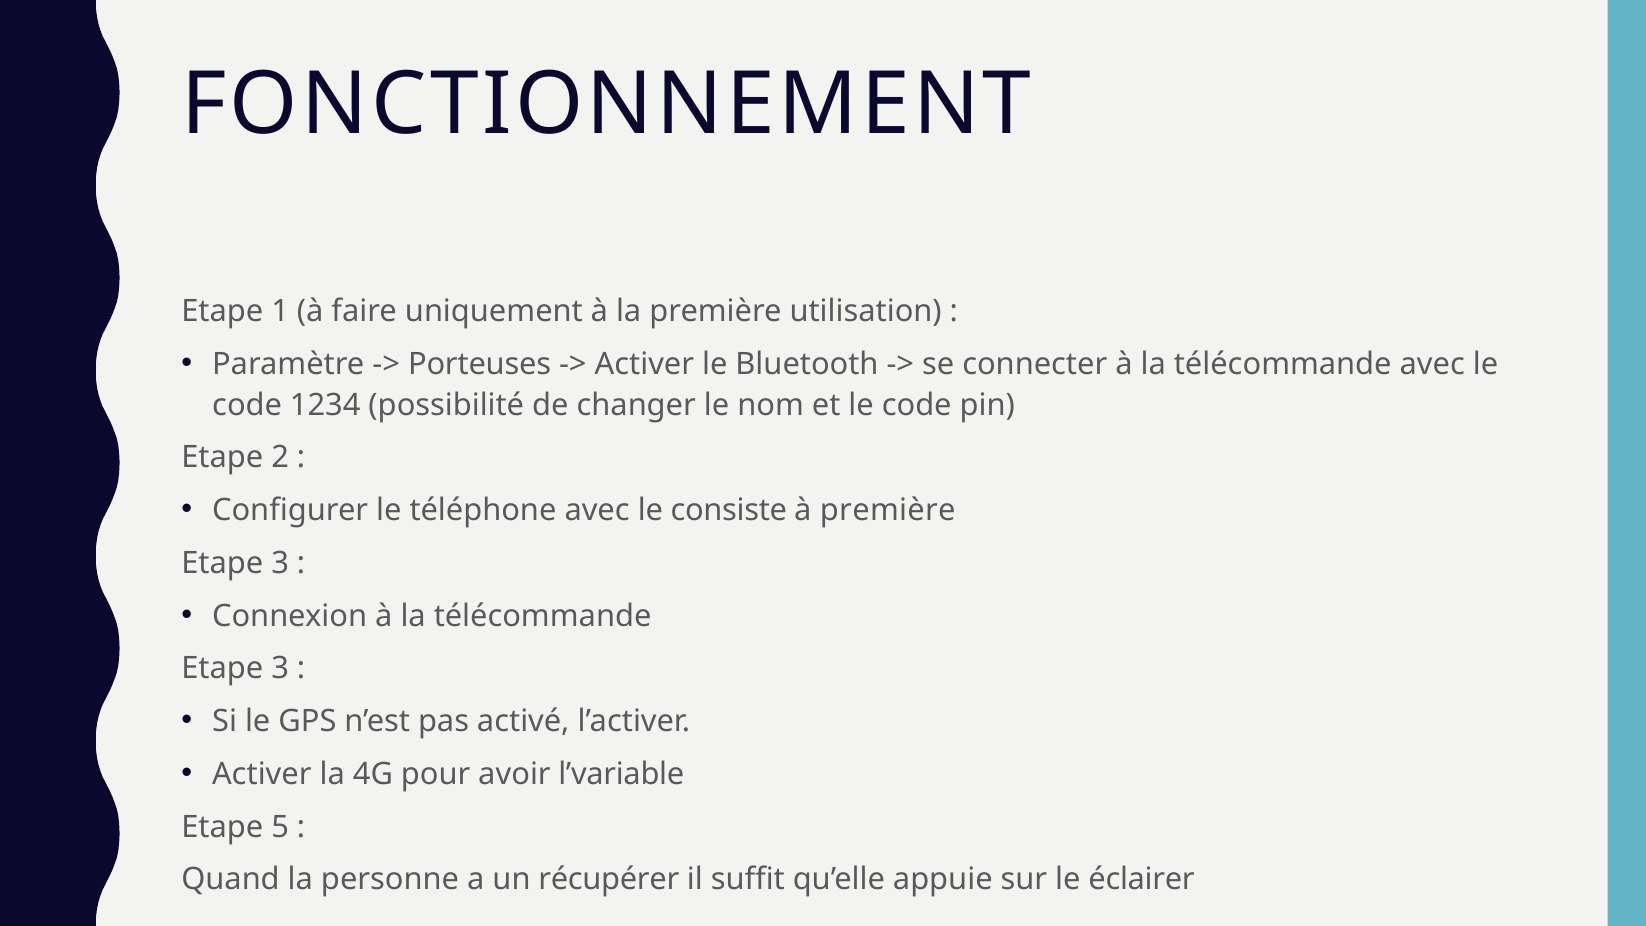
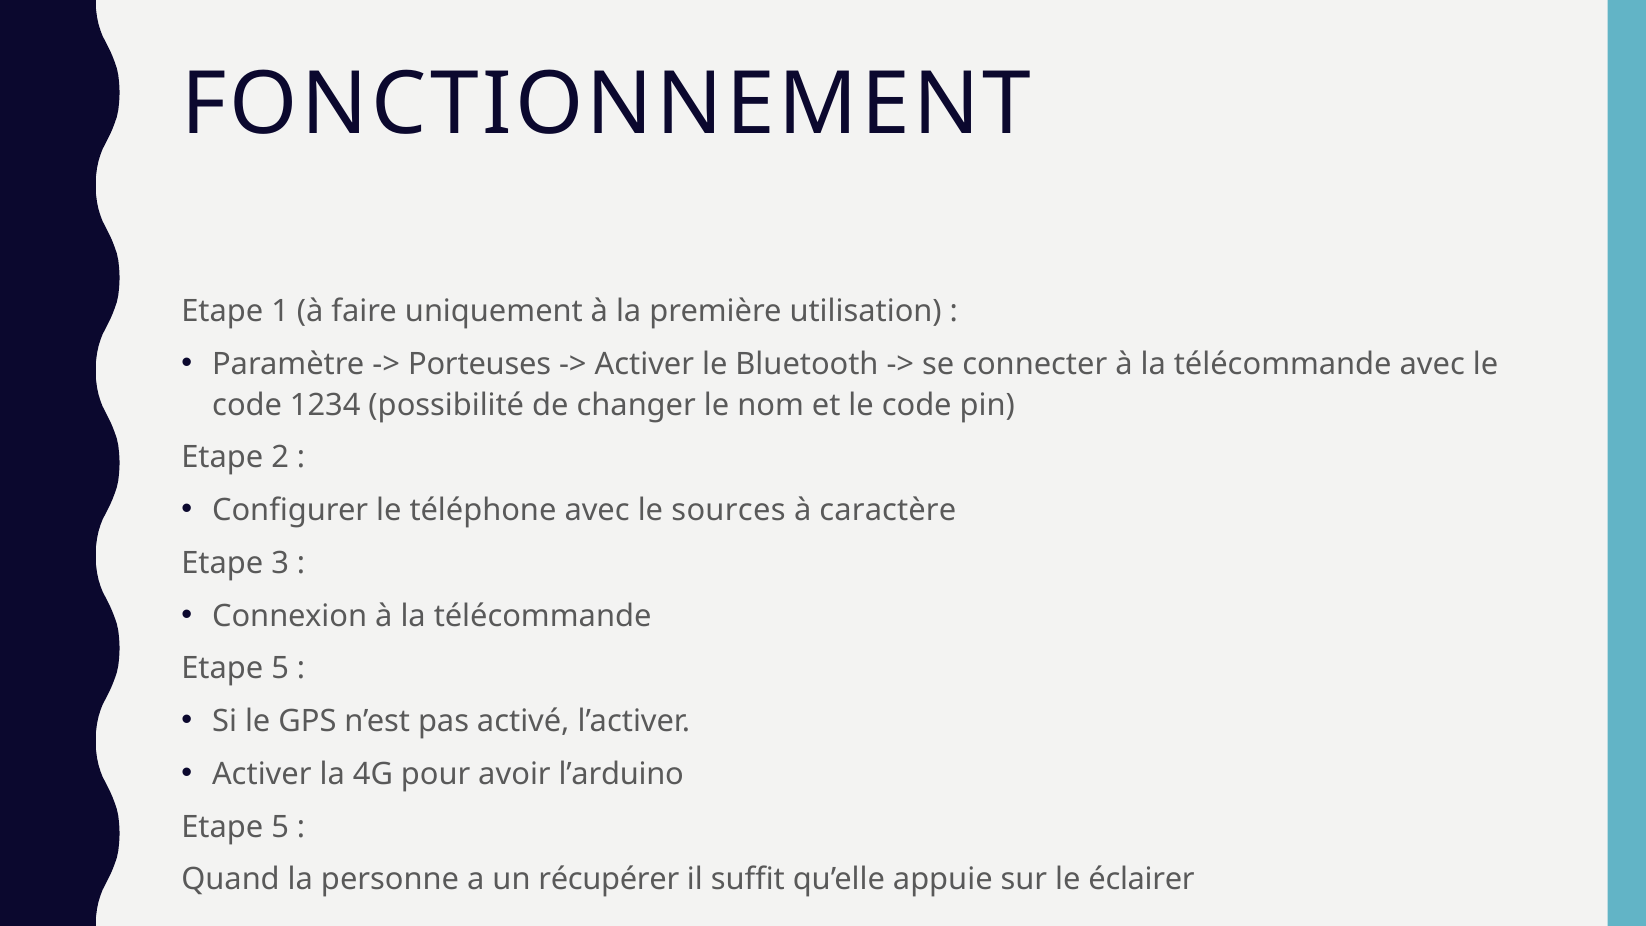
consiste: consiste -> sources
à première: première -> caractère
3 at (280, 669): 3 -> 5
l’variable: l’variable -> l’arduino
